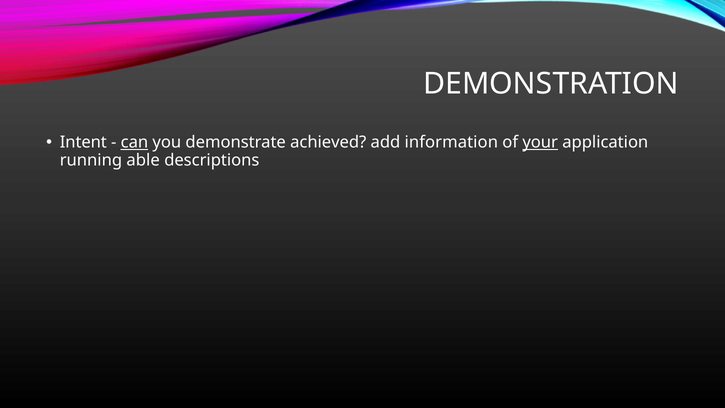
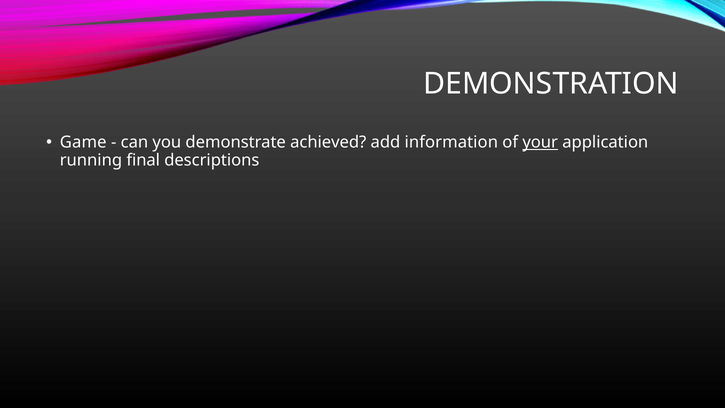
Intent: Intent -> Game
can underline: present -> none
able: able -> final
